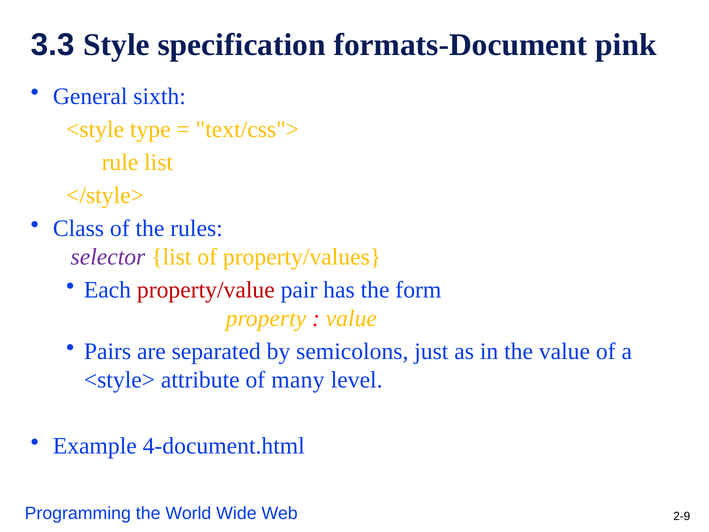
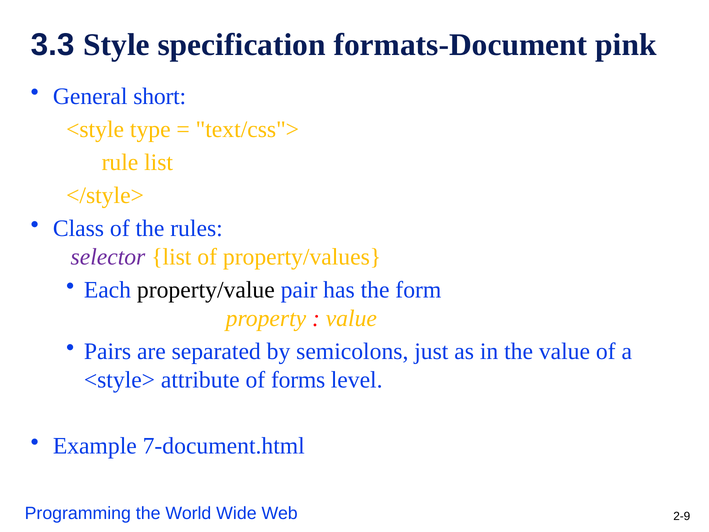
sixth: sixth -> short
property/value colour: red -> black
many: many -> forms
4-document.html: 4-document.html -> 7-document.html
